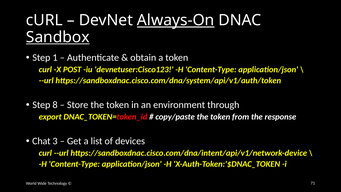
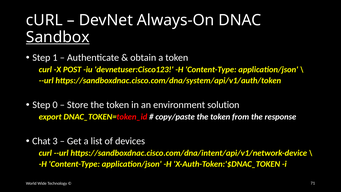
Always-On underline: present -> none
8: 8 -> 0
through: through -> solution
